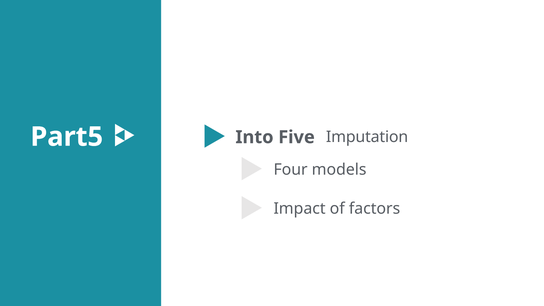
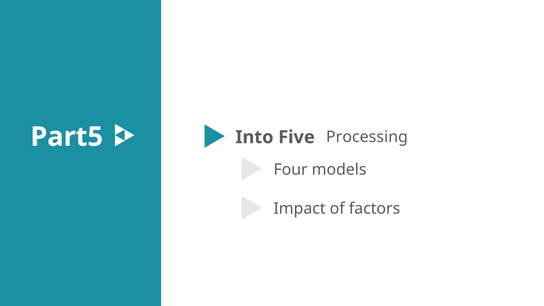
Imputation: Imputation -> Processing
